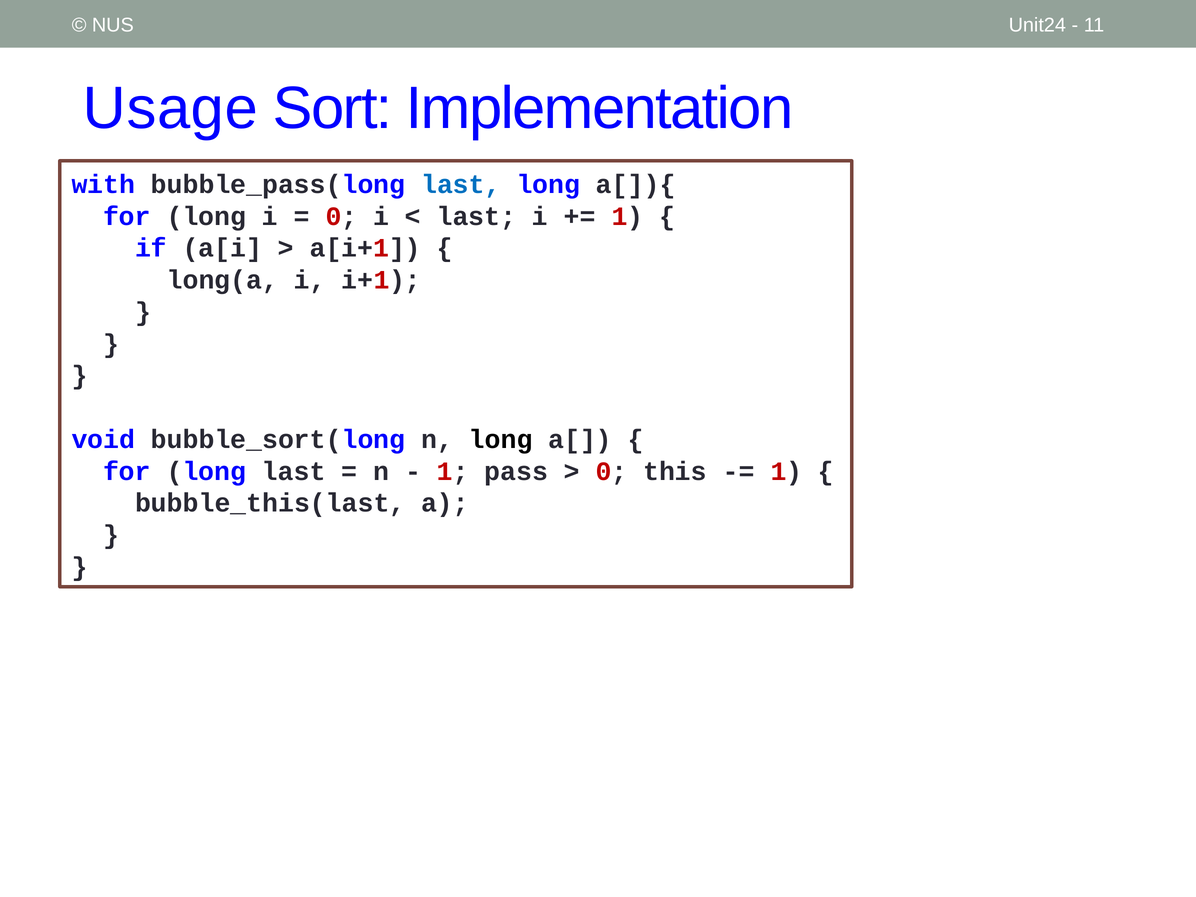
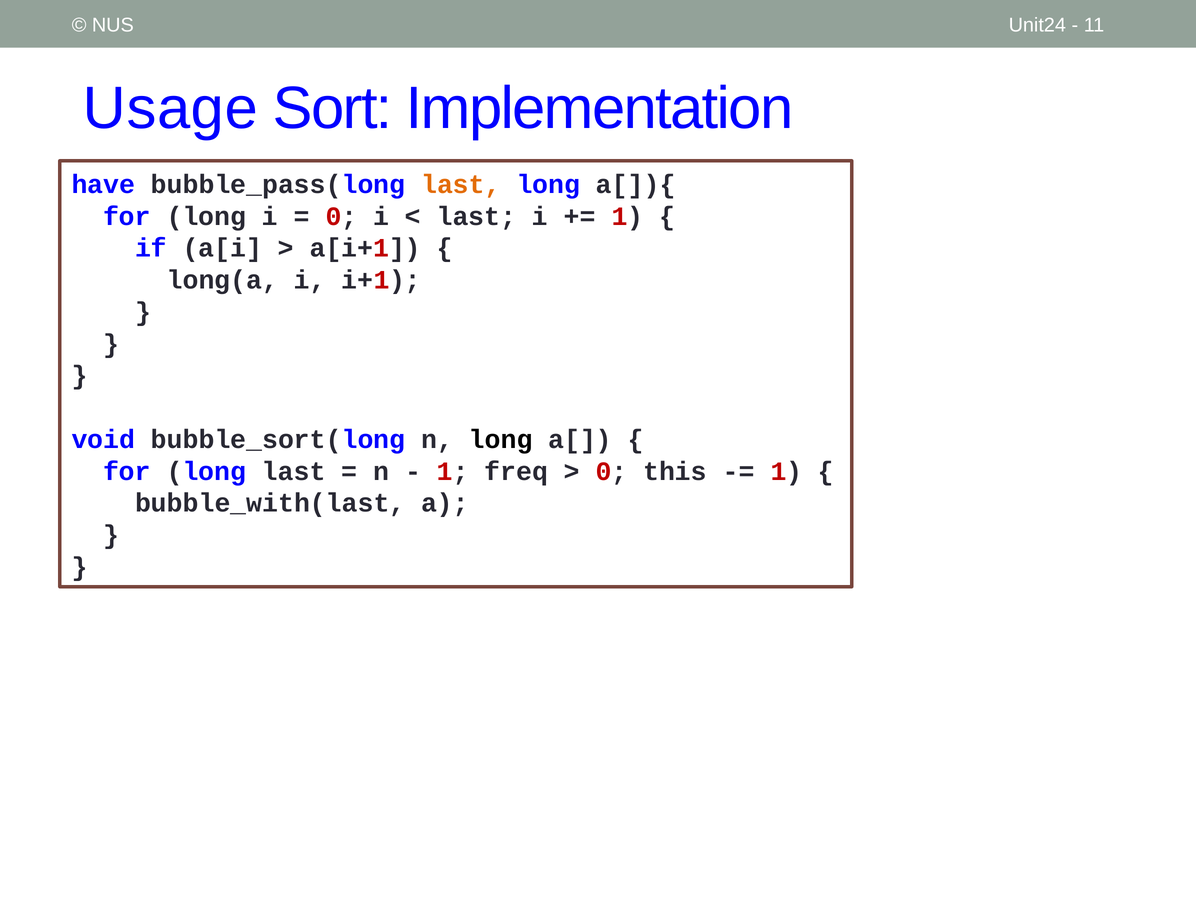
with: with -> have
last at (461, 184) colour: blue -> orange
pass: pass -> freq
bubble_this(last: bubble_this(last -> bubble_with(last
